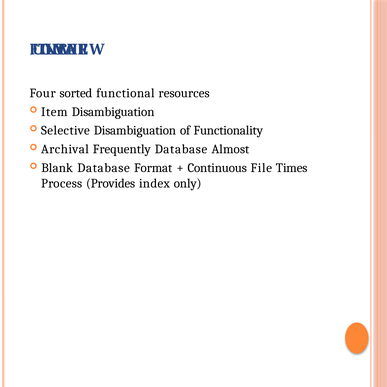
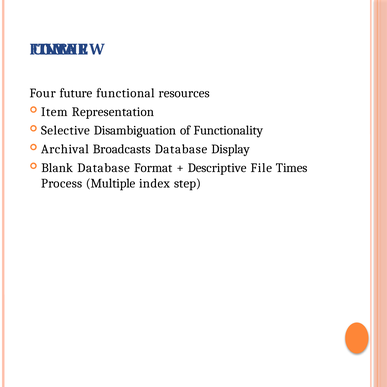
sorted: sorted -> future
Item Disambiguation: Disambiguation -> Representation
Frequently: Frequently -> Broadcasts
Almost: Almost -> Display
Continuous: Continuous -> Descriptive
Provides: Provides -> Multiple
only: only -> step
